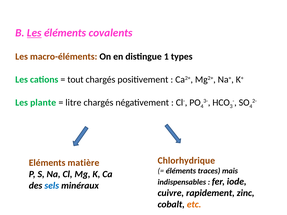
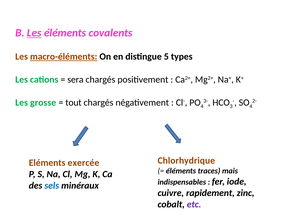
macro-éléments underline: none -> present
1: 1 -> 5
tout: tout -> sera
plante: plante -> grosse
litre: litre -> tout
matière: matière -> exercée
etc colour: orange -> purple
